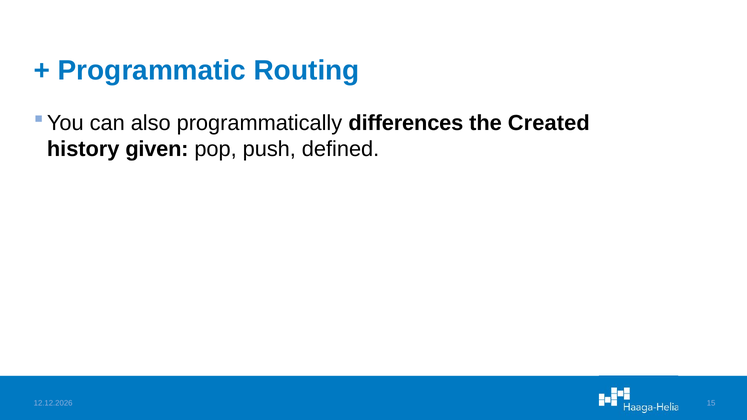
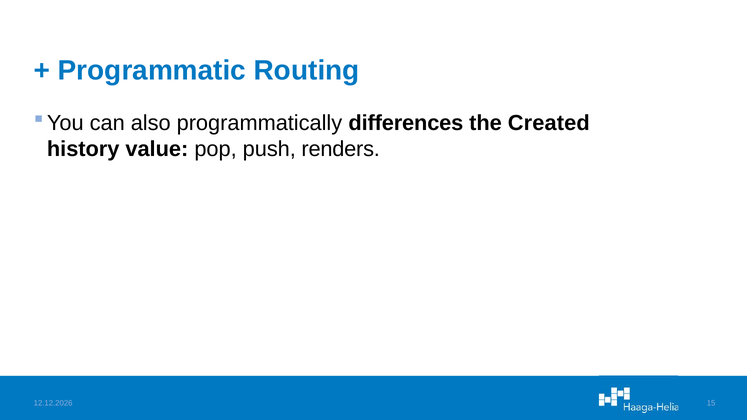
given: given -> value
defined: defined -> renders
